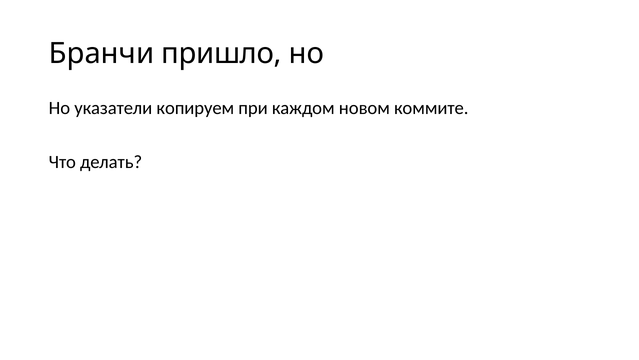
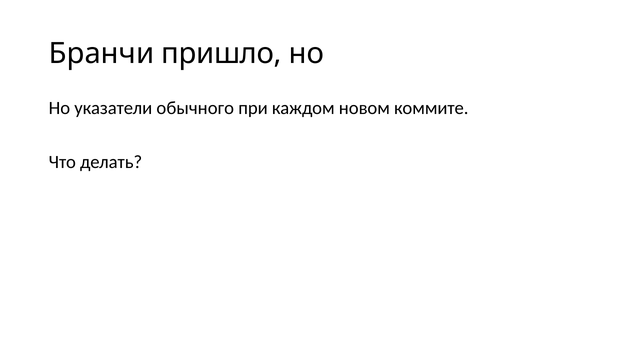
копируем: копируем -> обычного
